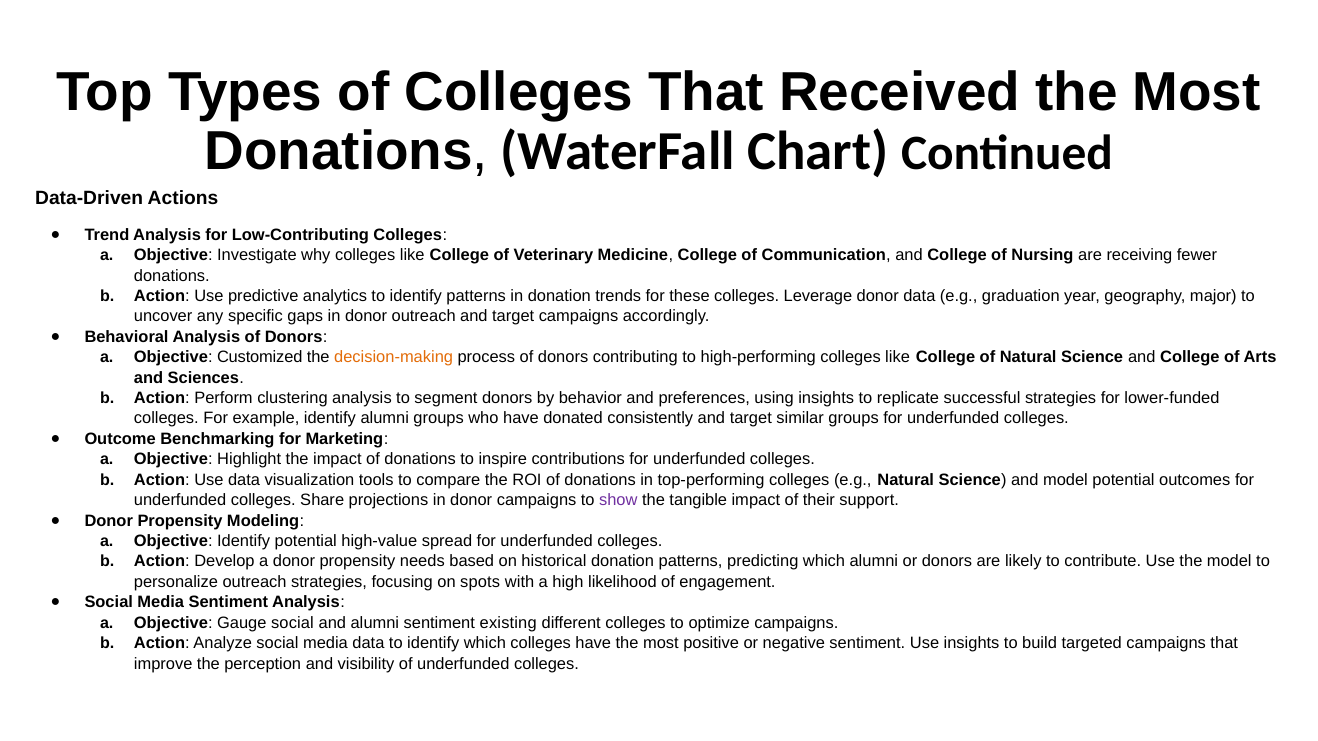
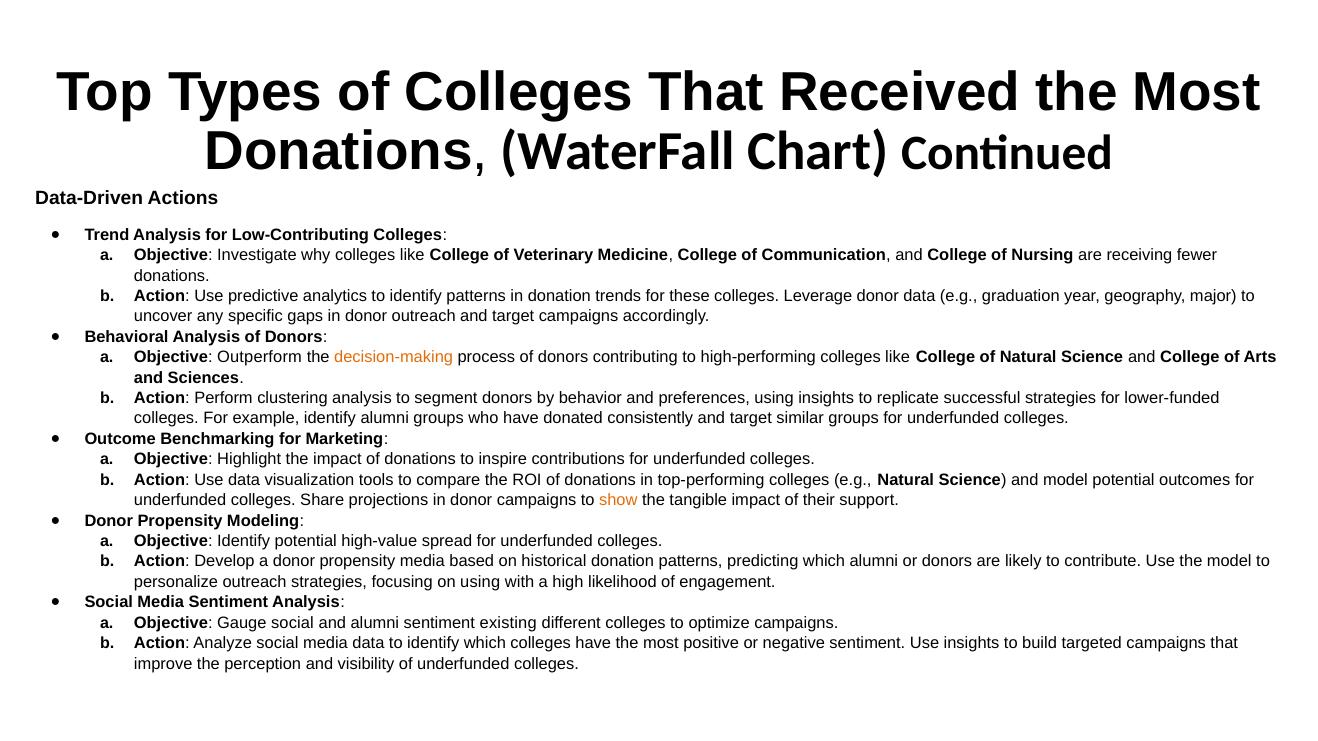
Customized: Customized -> Outperform
show colour: purple -> orange
propensity needs: needs -> media
on spots: spots -> using
